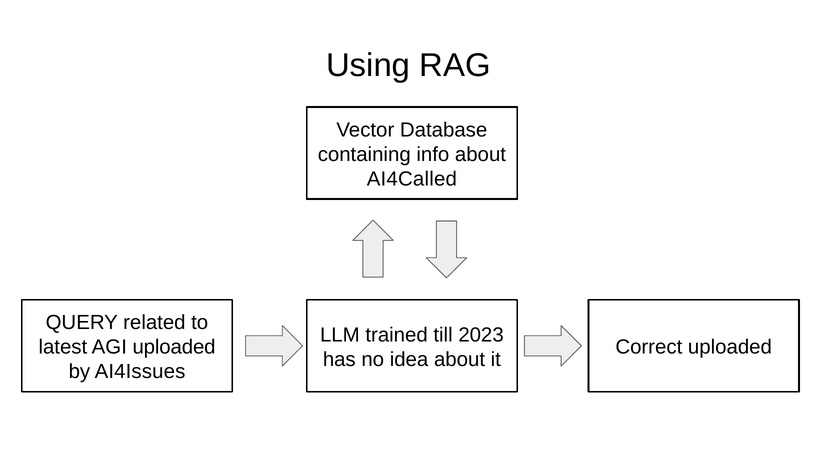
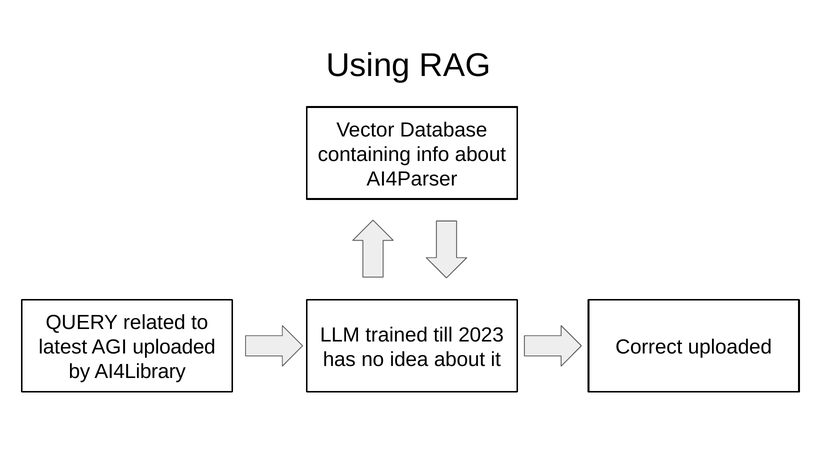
AI4Called: AI4Called -> AI4Parser
AI4Issues: AI4Issues -> AI4Library
